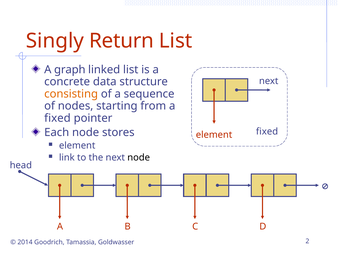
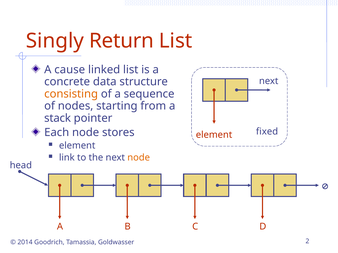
graph: graph -> cause
fixed at (57, 118): fixed -> stack
node at (139, 158) colour: black -> orange
